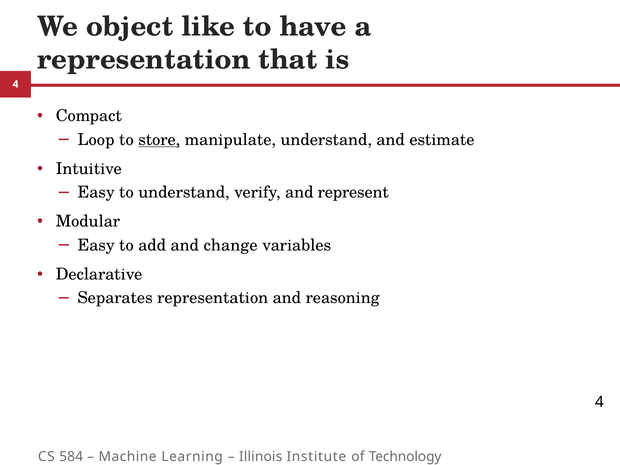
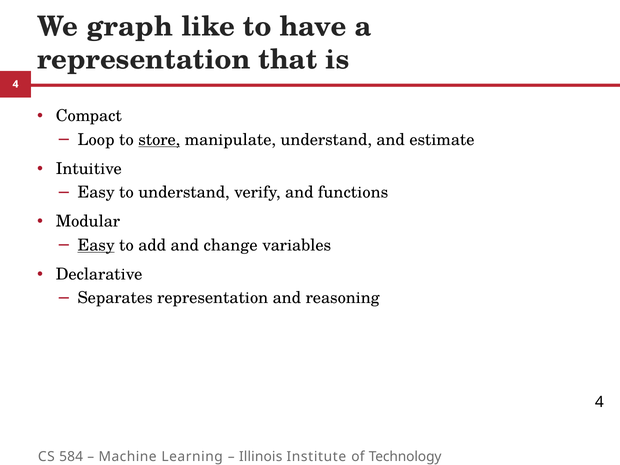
object: object -> graph
represent: represent -> functions
Easy at (96, 245) underline: none -> present
